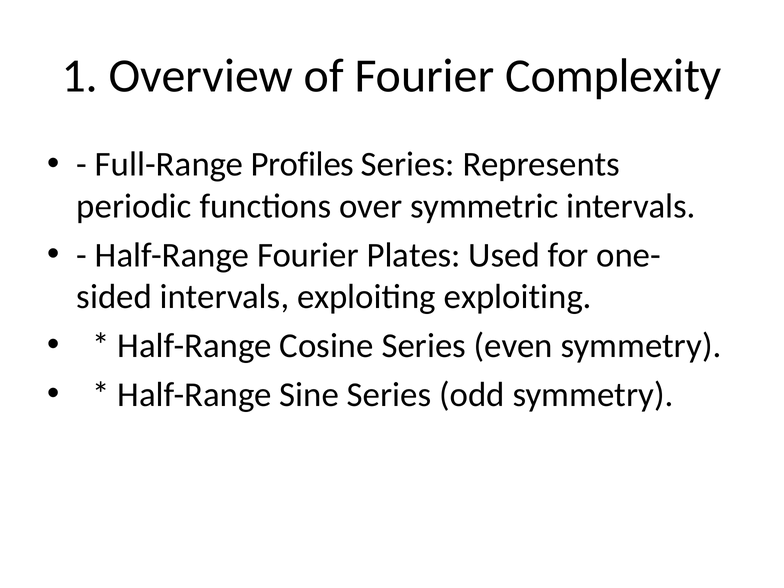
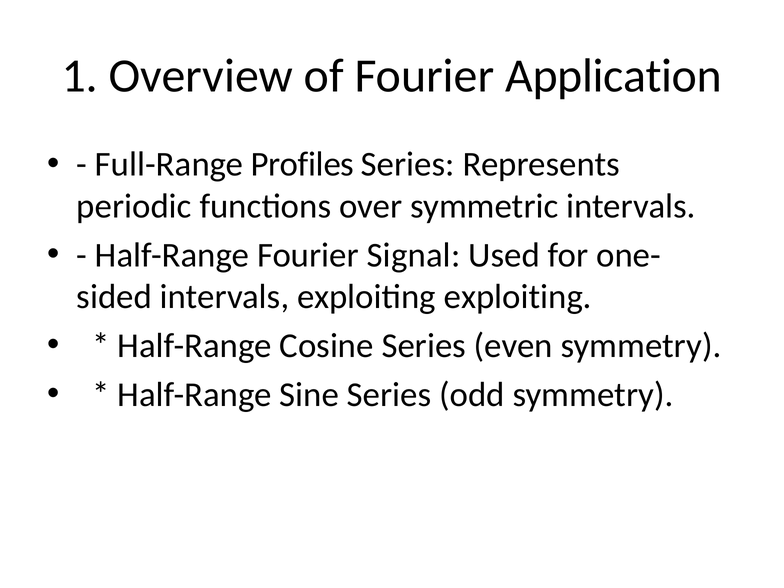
Complexity: Complexity -> Application
Plates: Plates -> Signal
